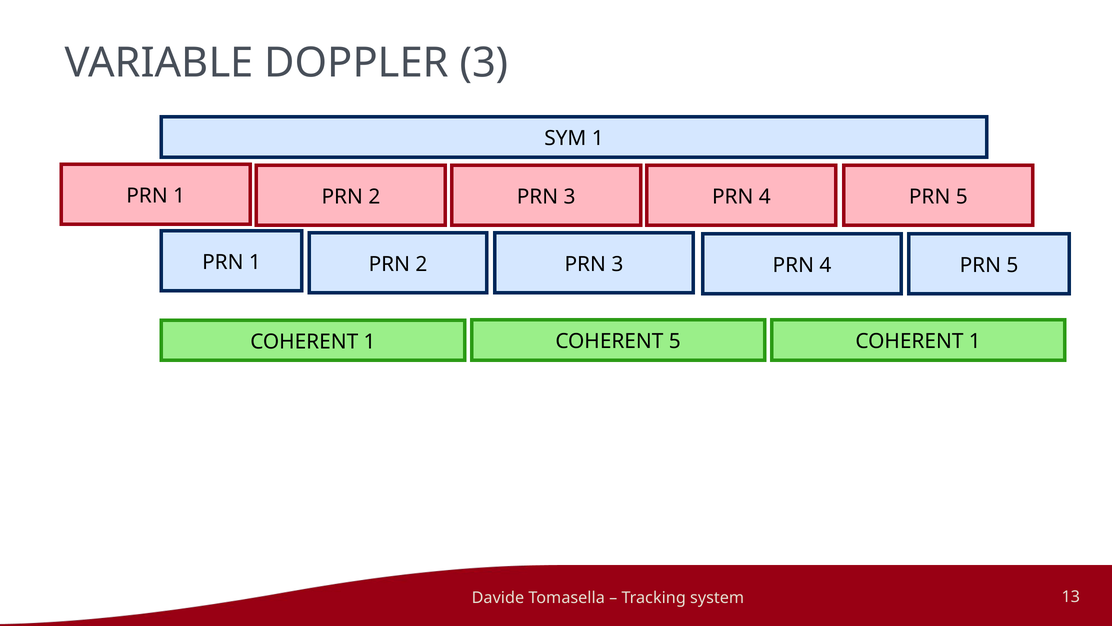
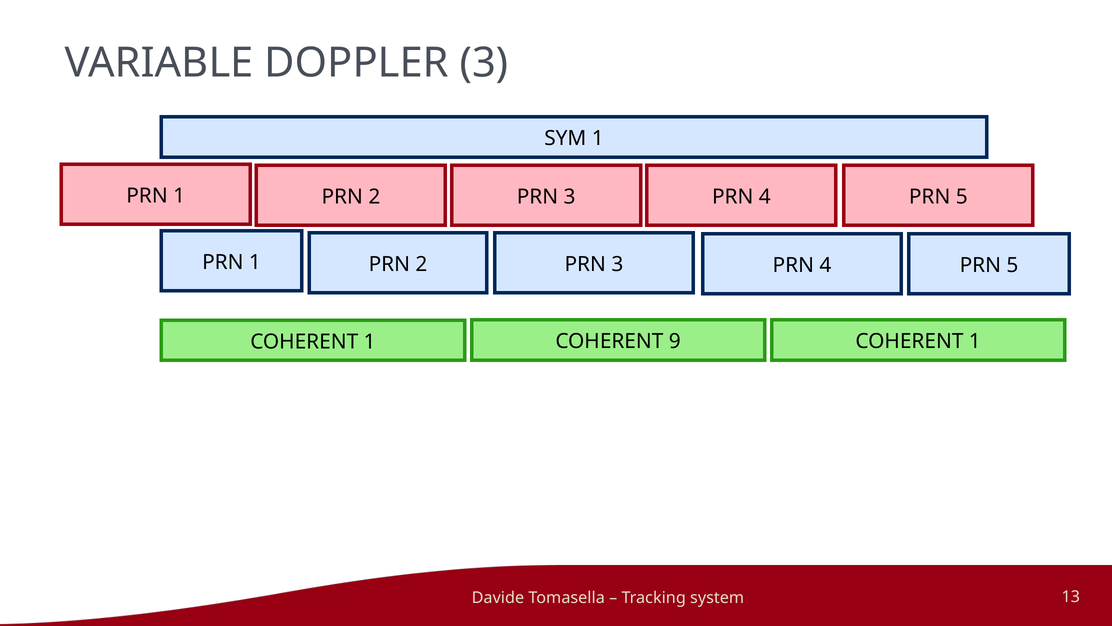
COHERENT 5: 5 -> 9
